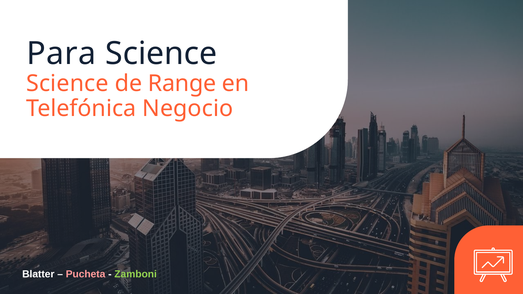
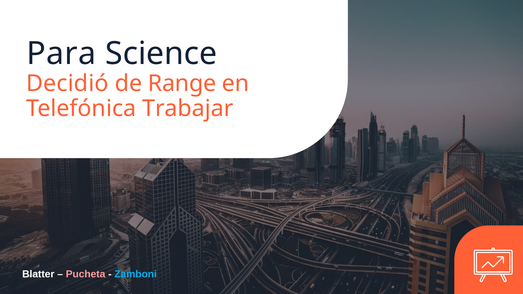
Science at (67, 84): Science -> Decidió
Negocio: Negocio -> Trabajar
Zamboni colour: light green -> light blue
